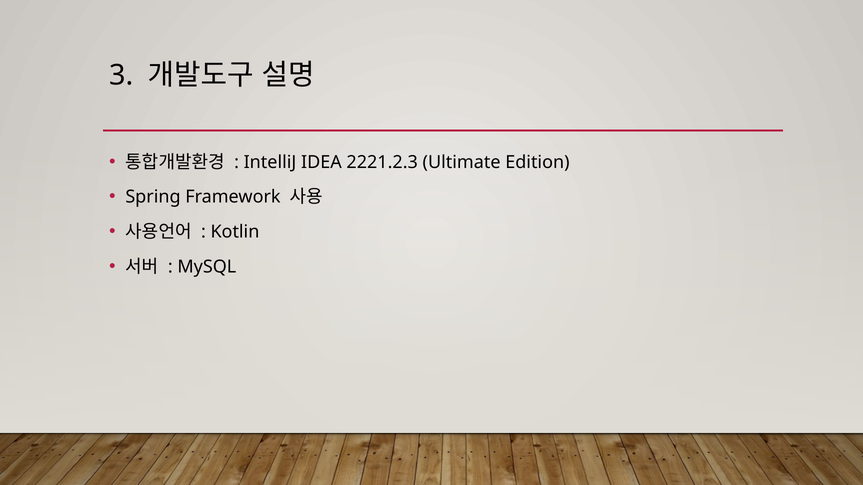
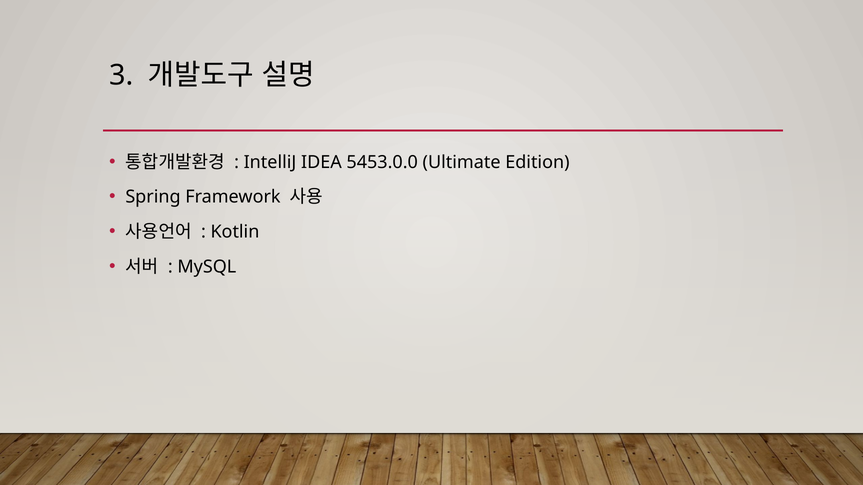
2221.2.3: 2221.2.3 -> 5453.0.0
